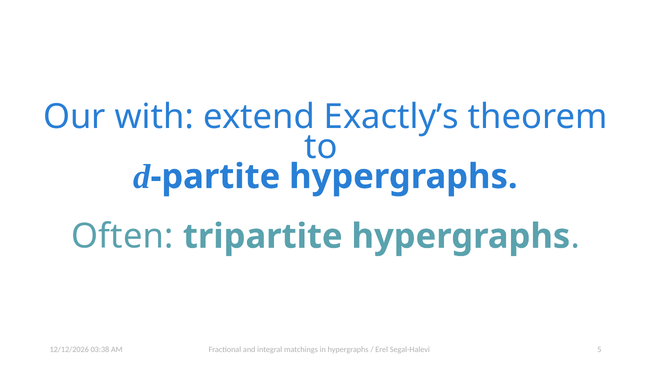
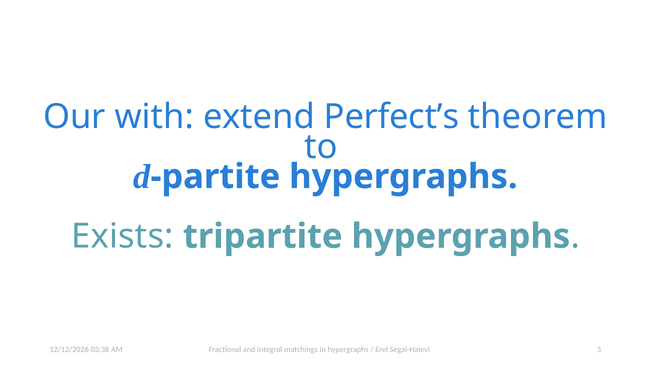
Exactly’s: Exactly’s -> Perfect’s
Often: Often -> Exists
